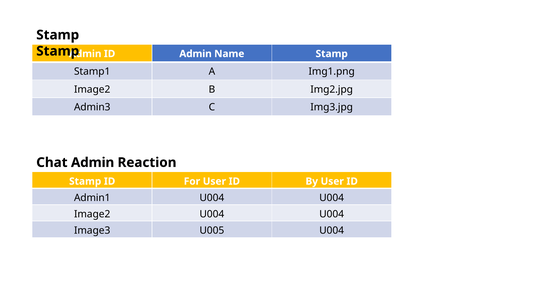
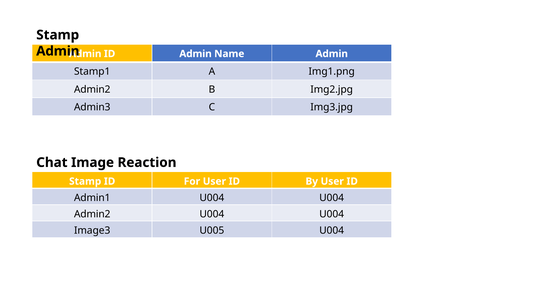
Stamp at (58, 51): Stamp -> Admin
Name Stamp: Stamp -> Admin
Image2 at (92, 89): Image2 -> Admin2
Chat Admin: Admin -> Image
Image2 at (92, 214): Image2 -> Admin2
